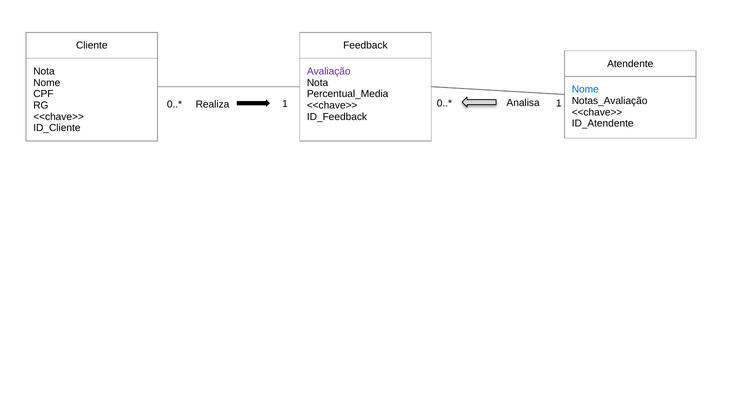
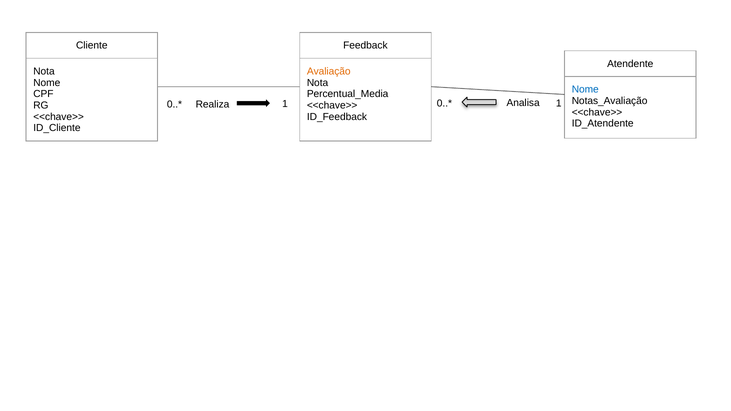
Avaliação colour: purple -> orange
